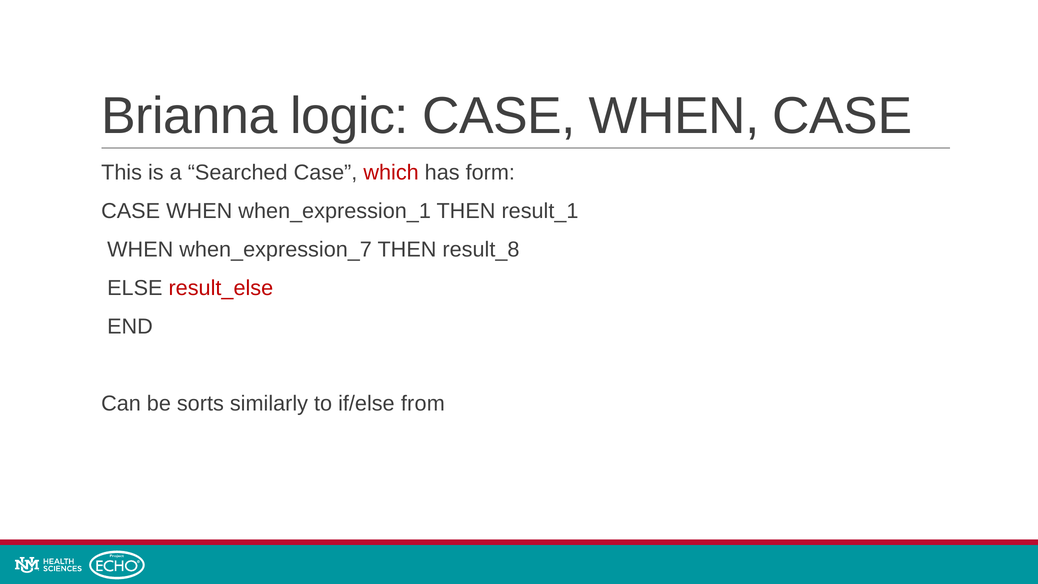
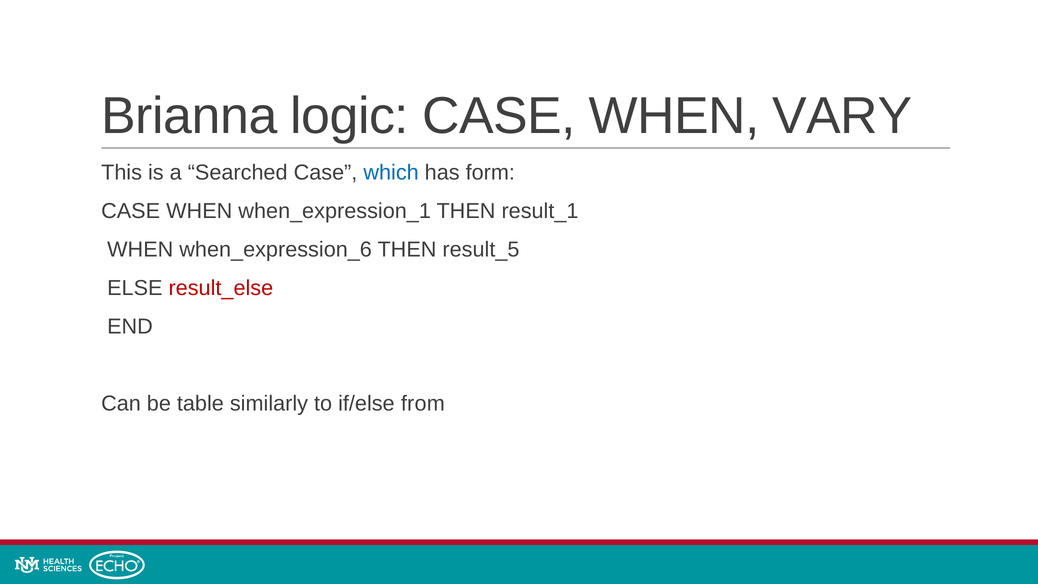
WHEN CASE: CASE -> VARY
which colour: red -> blue
when_expression_7: when_expression_7 -> when_expression_6
result_8: result_8 -> result_5
sorts: sorts -> table
